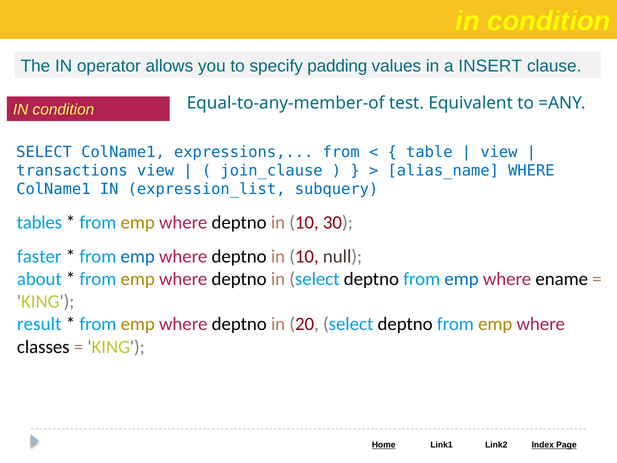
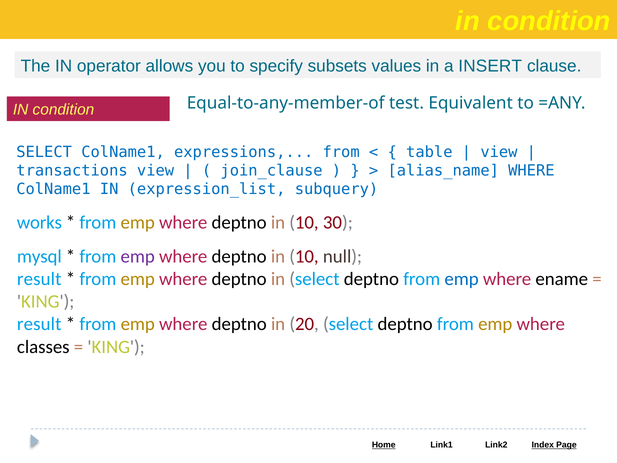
padding: padding -> subsets
tables: tables -> works
faster: faster -> mysql
emp at (138, 256) colour: blue -> purple
about at (39, 279): about -> result
